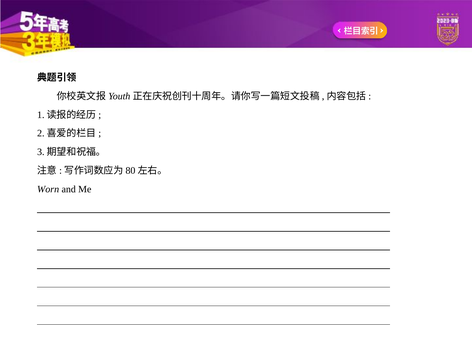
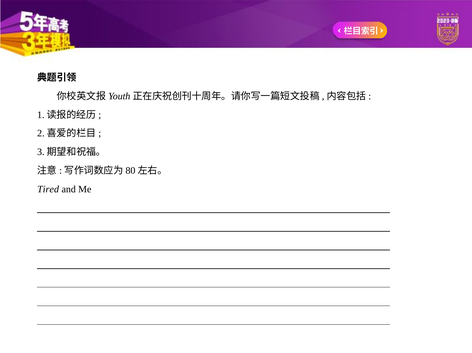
Worn: Worn -> Tired
